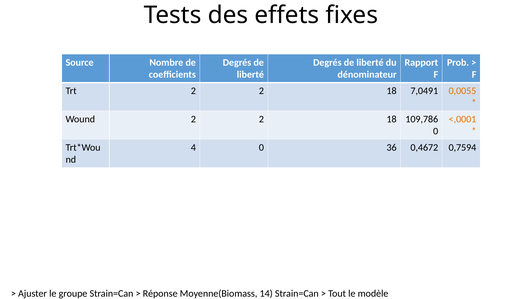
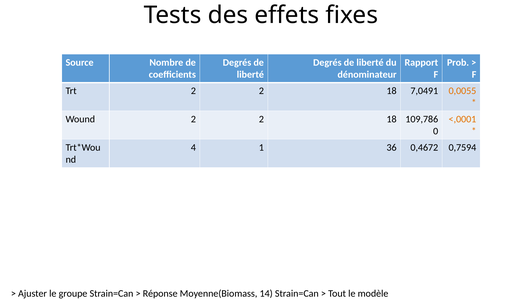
4 0: 0 -> 1
